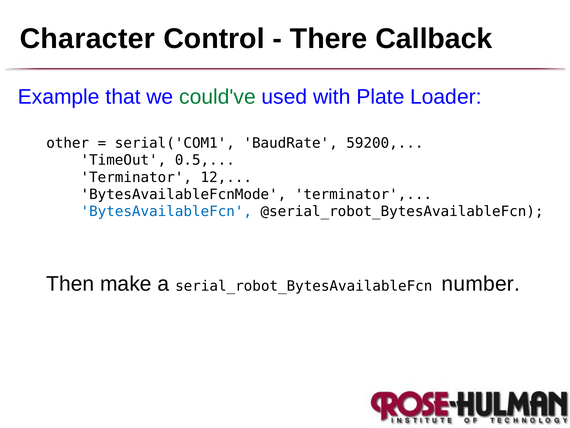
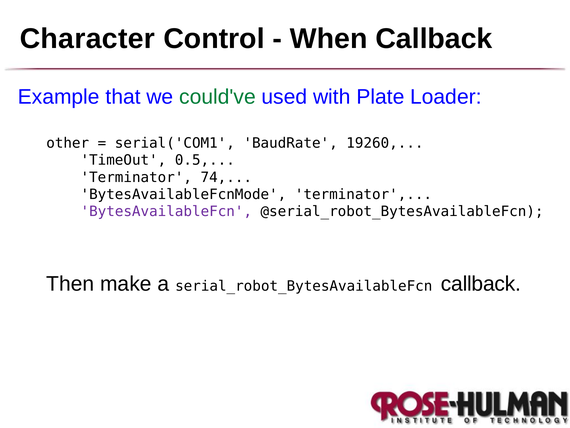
There: There -> When
59200: 59200 -> 19260
12: 12 -> 74
BytesAvailableFcn colour: blue -> purple
serial_robot_BytesAvailableFcn number: number -> callback
